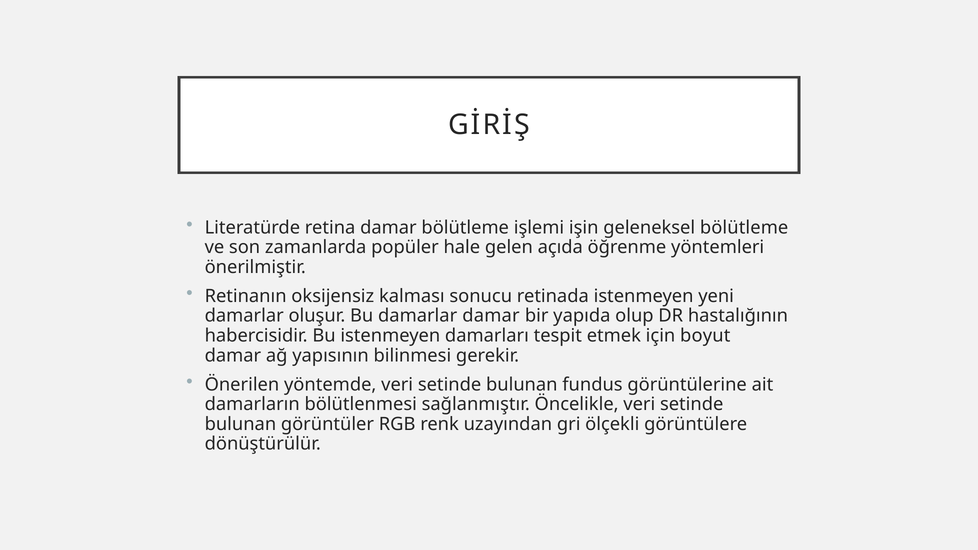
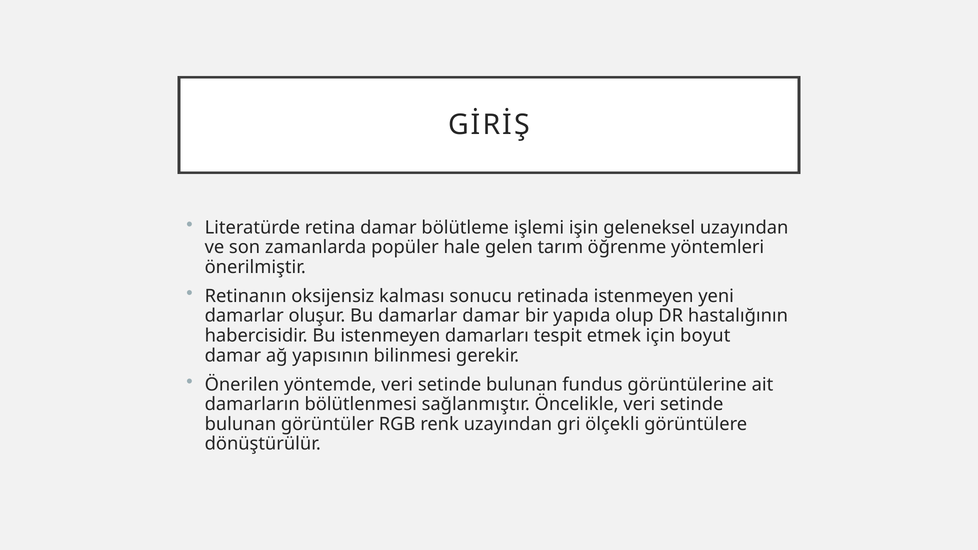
geleneksel bölütleme: bölütleme -> uzayından
açıda: açıda -> tarım
